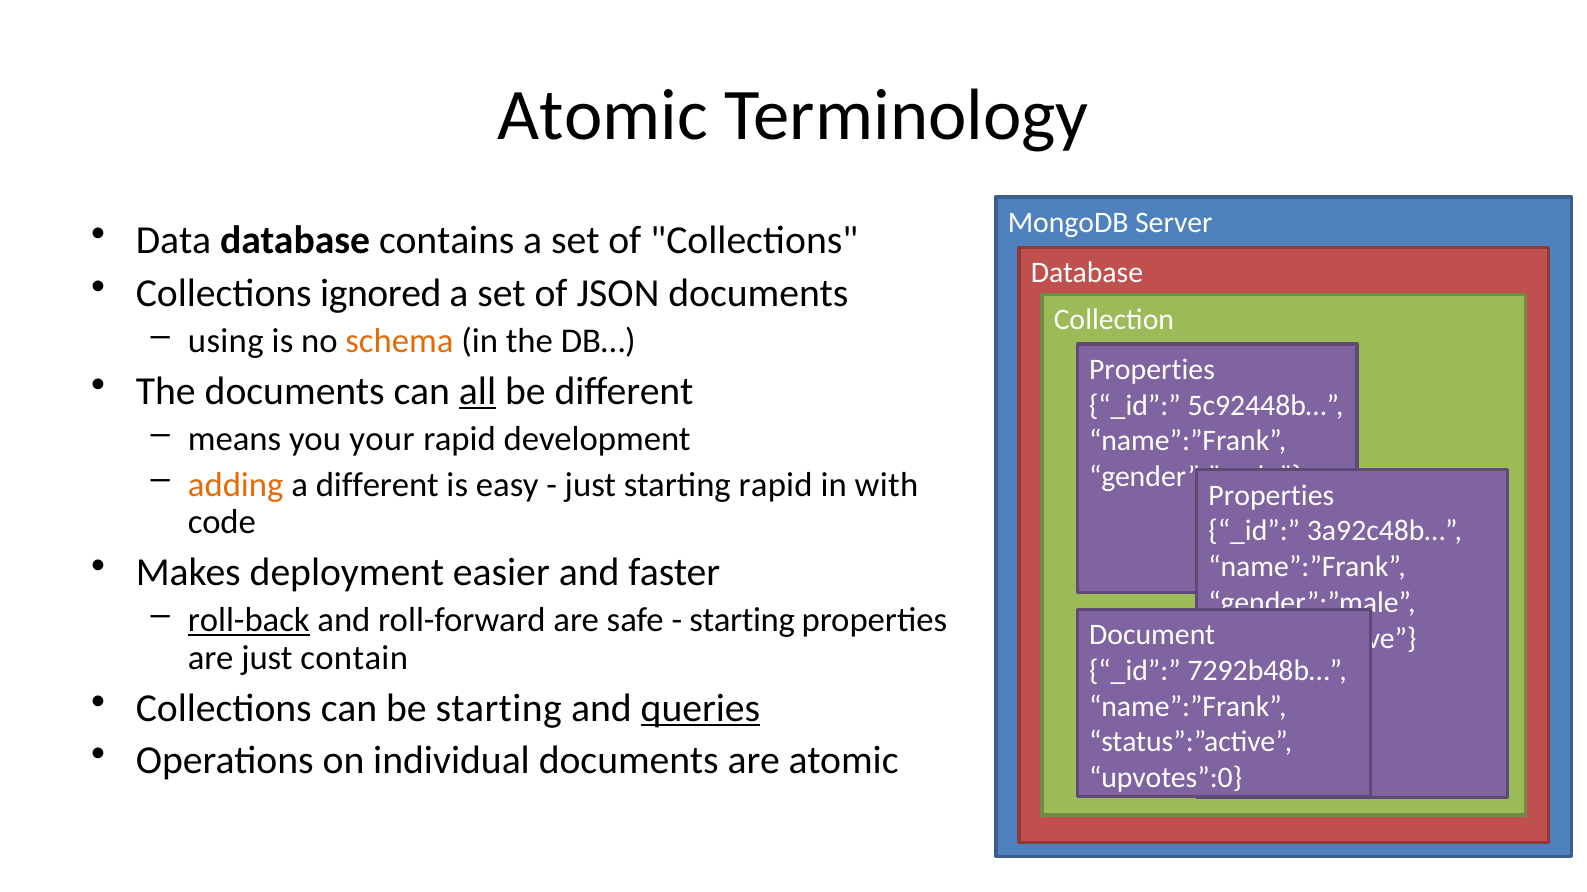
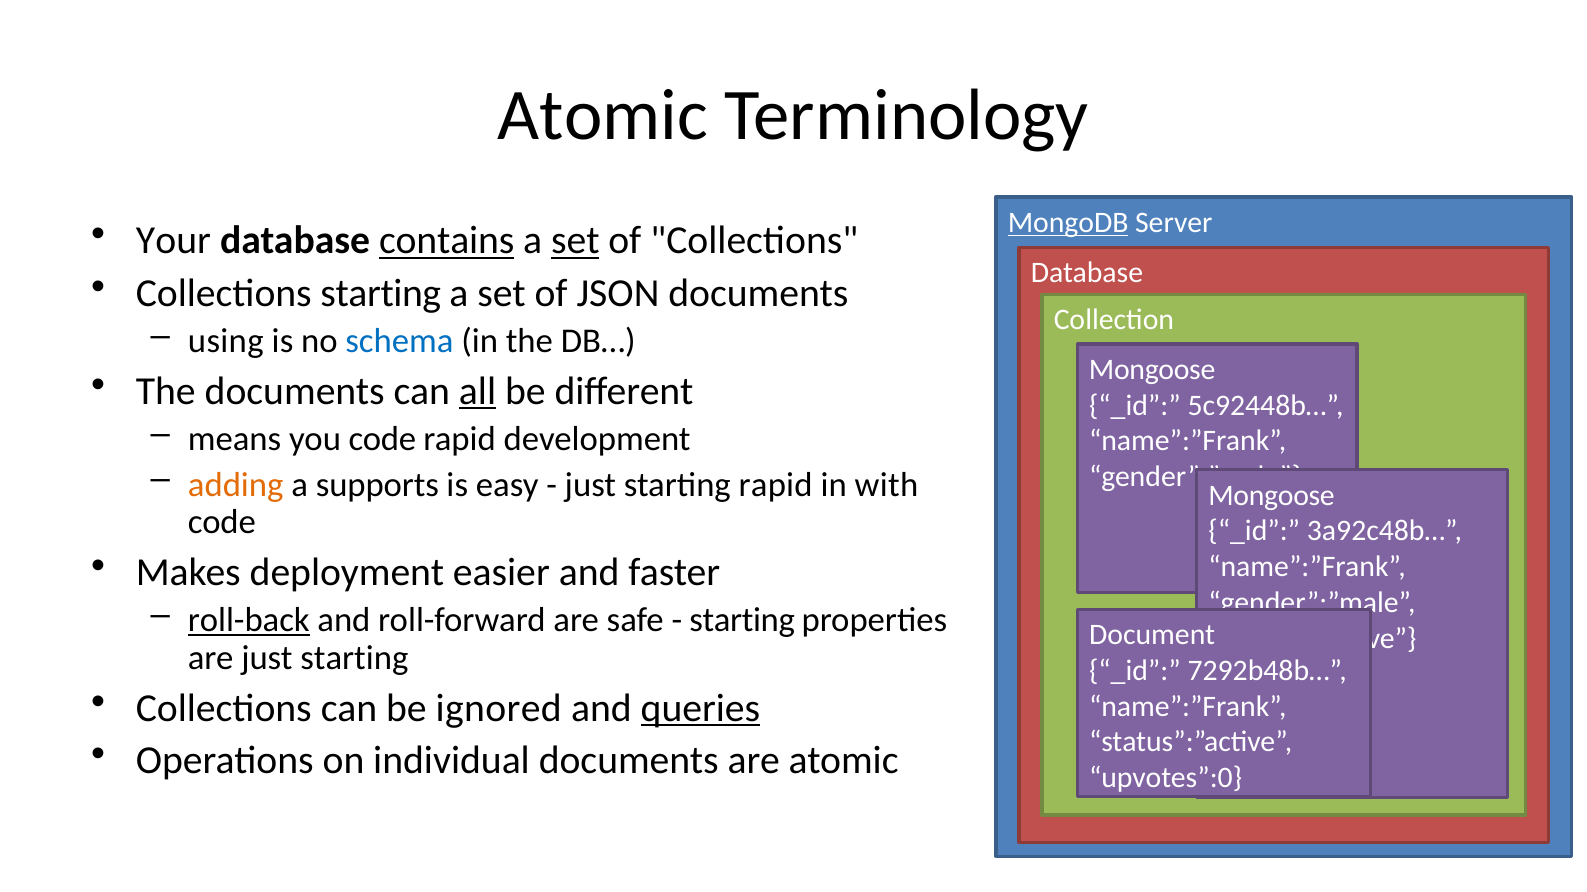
MongoDB underline: none -> present
Data: Data -> Your
contains underline: none -> present
set at (575, 241) underline: none -> present
Collections ignored: ignored -> starting
schema colour: orange -> blue
Properties at (1152, 370): Properties -> Mongoose
you your: your -> code
a different: different -> supports
Properties at (1271, 496): Properties -> Mongoose
are just contain: contain -> starting
be starting: starting -> ignored
